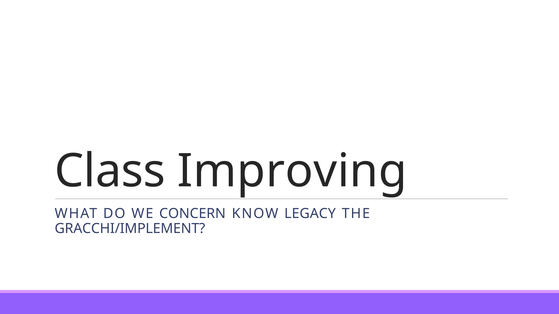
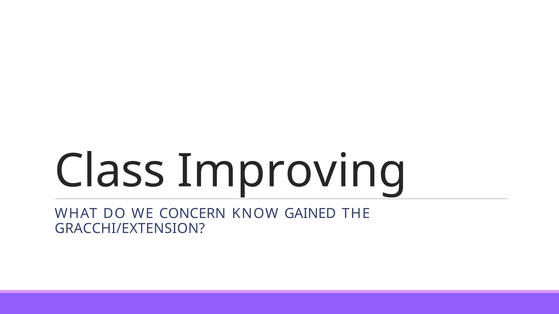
LEGACY: LEGACY -> GAINED
GRACCHI/IMPLEMENT: GRACCHI/IMPLEMENT -> GRACCHI/EXTENSION
